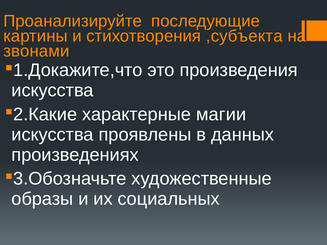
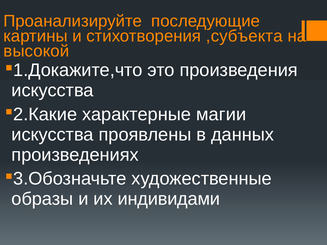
звонами: звонами -> высокой
социальных: социальных -> индивидами
